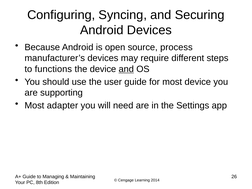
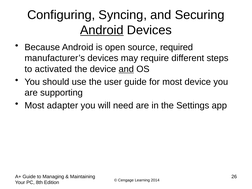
Android at (102, 30) underline: none -> present
process: process -> required
functions: functions -> activated
